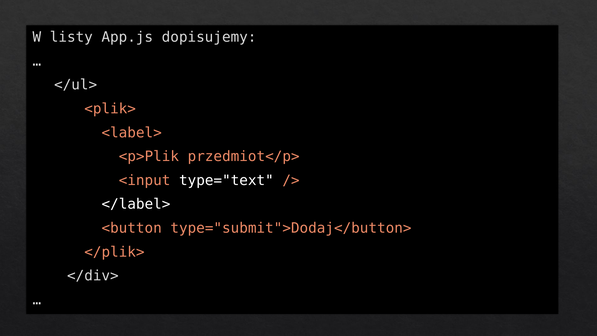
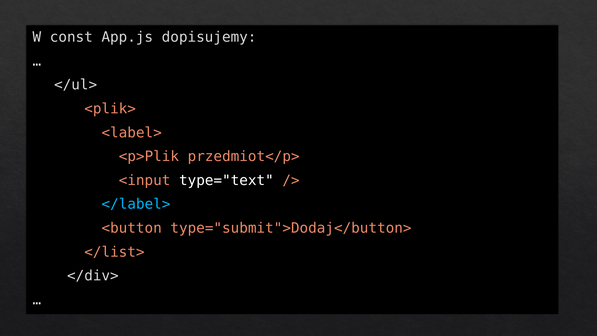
listy: listy -> const
</label> colour: white -> light blue
</plik>: </plik> -> </list>
